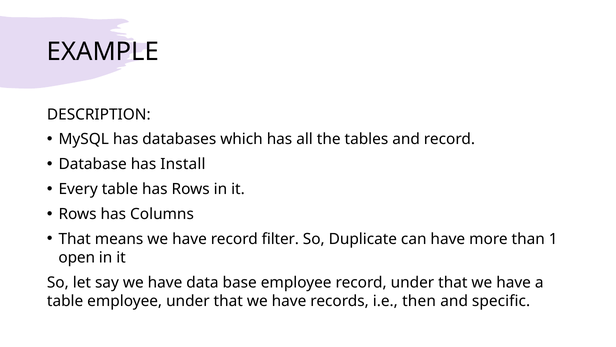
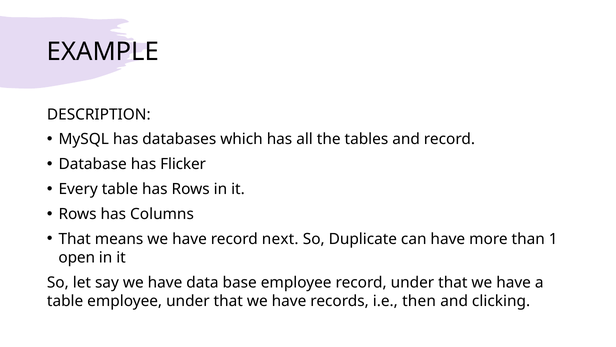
Install: Install -> Flicker
filter: filter -> next
specific: specific -> clicking
